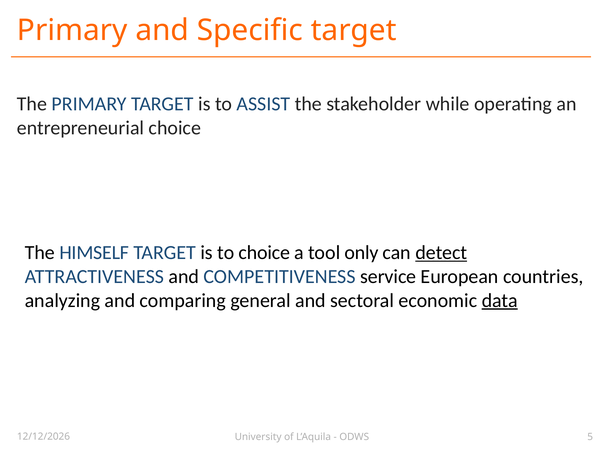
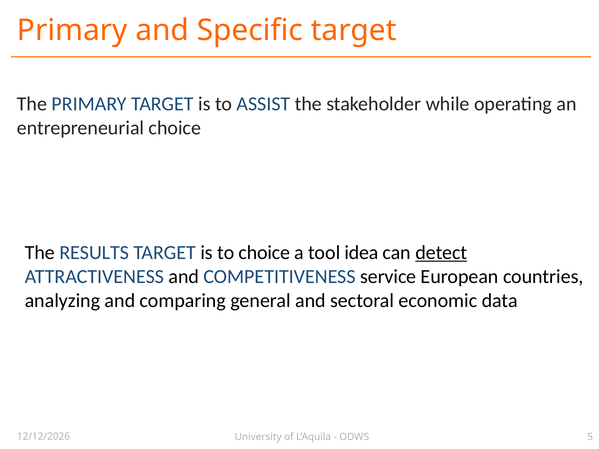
HIMSELF: HIMSELF -> RESULTS
only: only -> idea
data underline: present -> none
